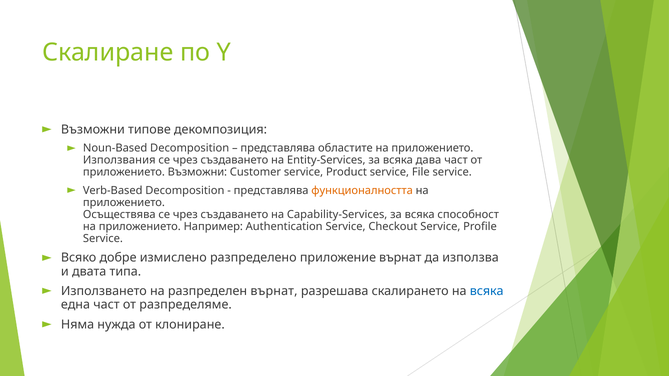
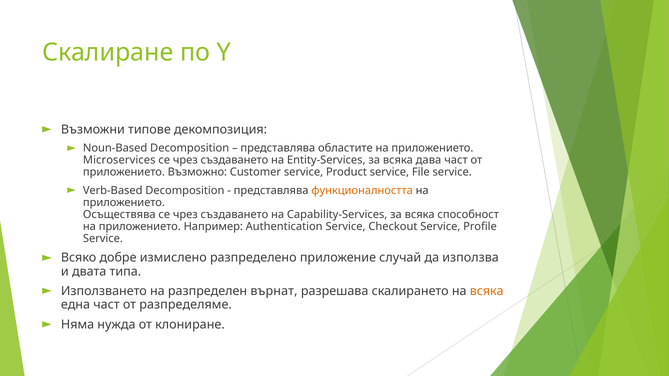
Използвания: Използвания -> Microservices
приложението Възможни: Възможни -> Възможно
приложение върнат: върнат -> случай
всяка at (487, 291) colour: blue -> orange
